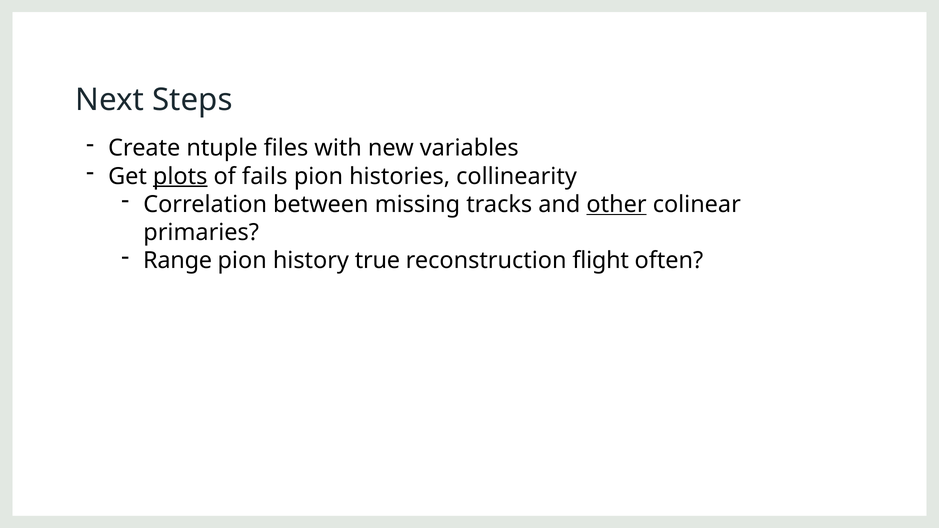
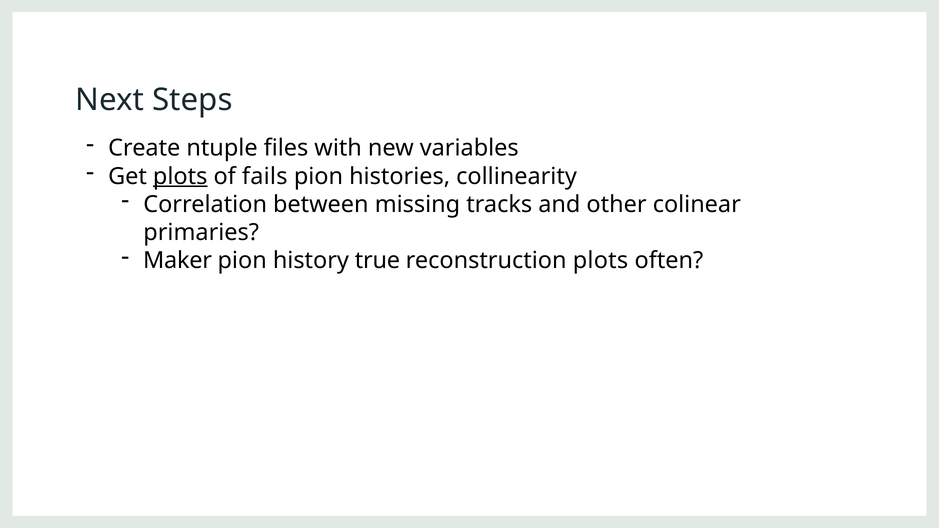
other underline: present -> none
Range: Range -> Maker
reconstruction flight: flight -> plots
